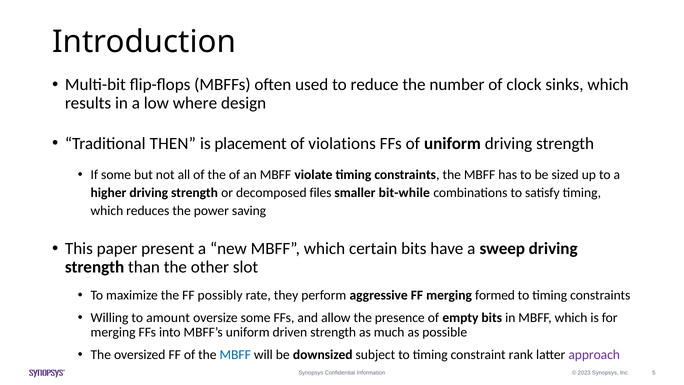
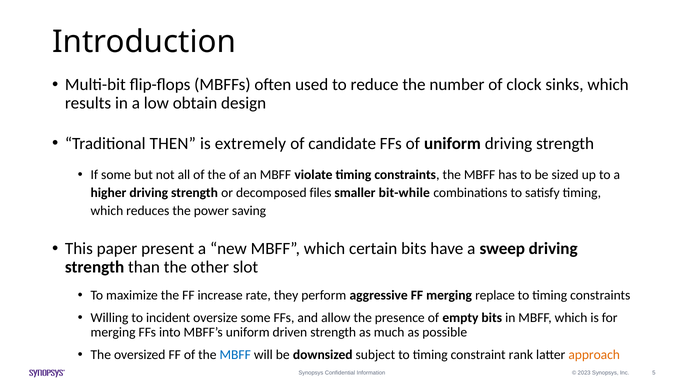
where: where -> obtain
placement: placement -> extremely
violations: violations -> candidate
possibly: possibly -> increase
formed: formed -> replace
amount: amount -> incident
approach colour: purple -> orange
